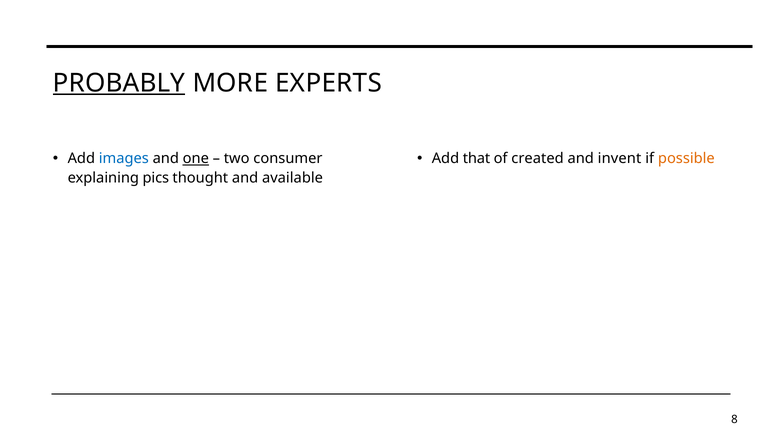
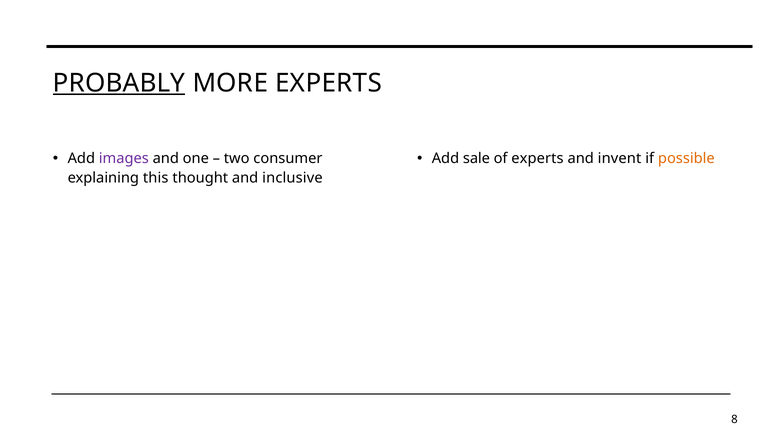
images colour: blue -> purple
one underline: present -> none
that: that -> sale
of created: created -> experts
pics: pics -> this
available: available -> inclusive
